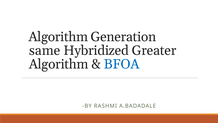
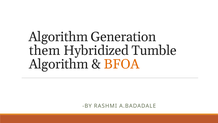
same: same -> them
Greater: Greater -> Tumble
BFOA colour: blue -> orange
